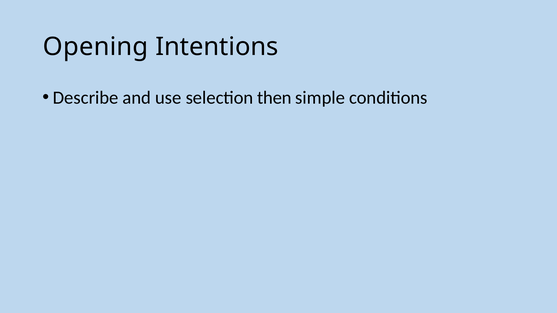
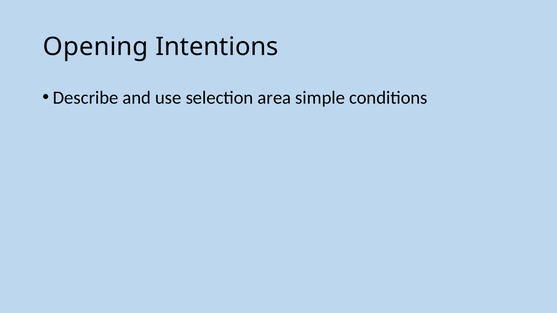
then: then -> area
